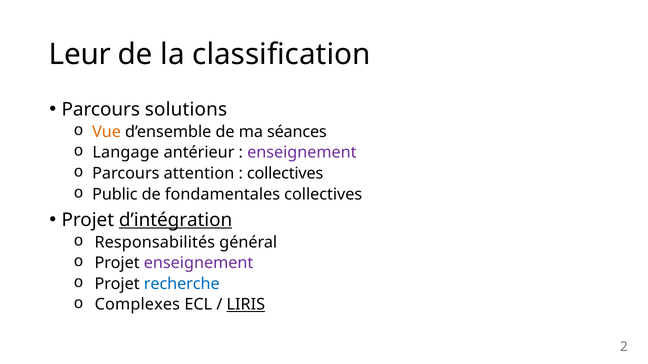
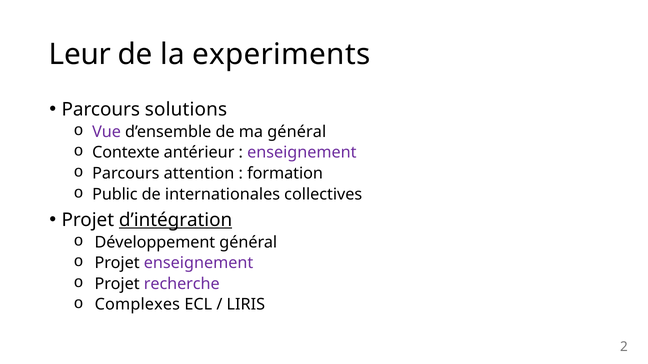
classification: classification -> experiments
Vue colour: orange -> purple
ma séances: séances -> général
Langage: Langage -> Contexte
collectives at (285, 174): collectives -> formation
fondamentales: fondamentales -> internationales
Responsabilités: Responsabilités -> Développement
recherche colour: blue -> purple
LIRIS underline: present -> none
